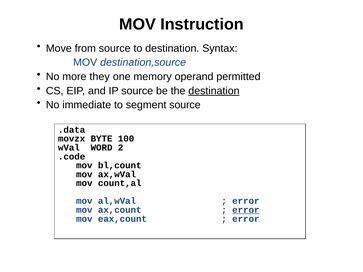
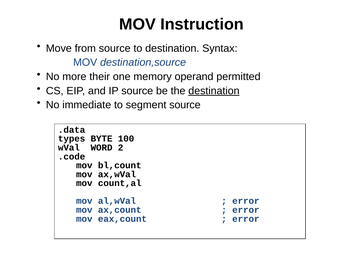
they: they -> their
movzx: movzx -> types
error at (246, 210) underline: present -> none
